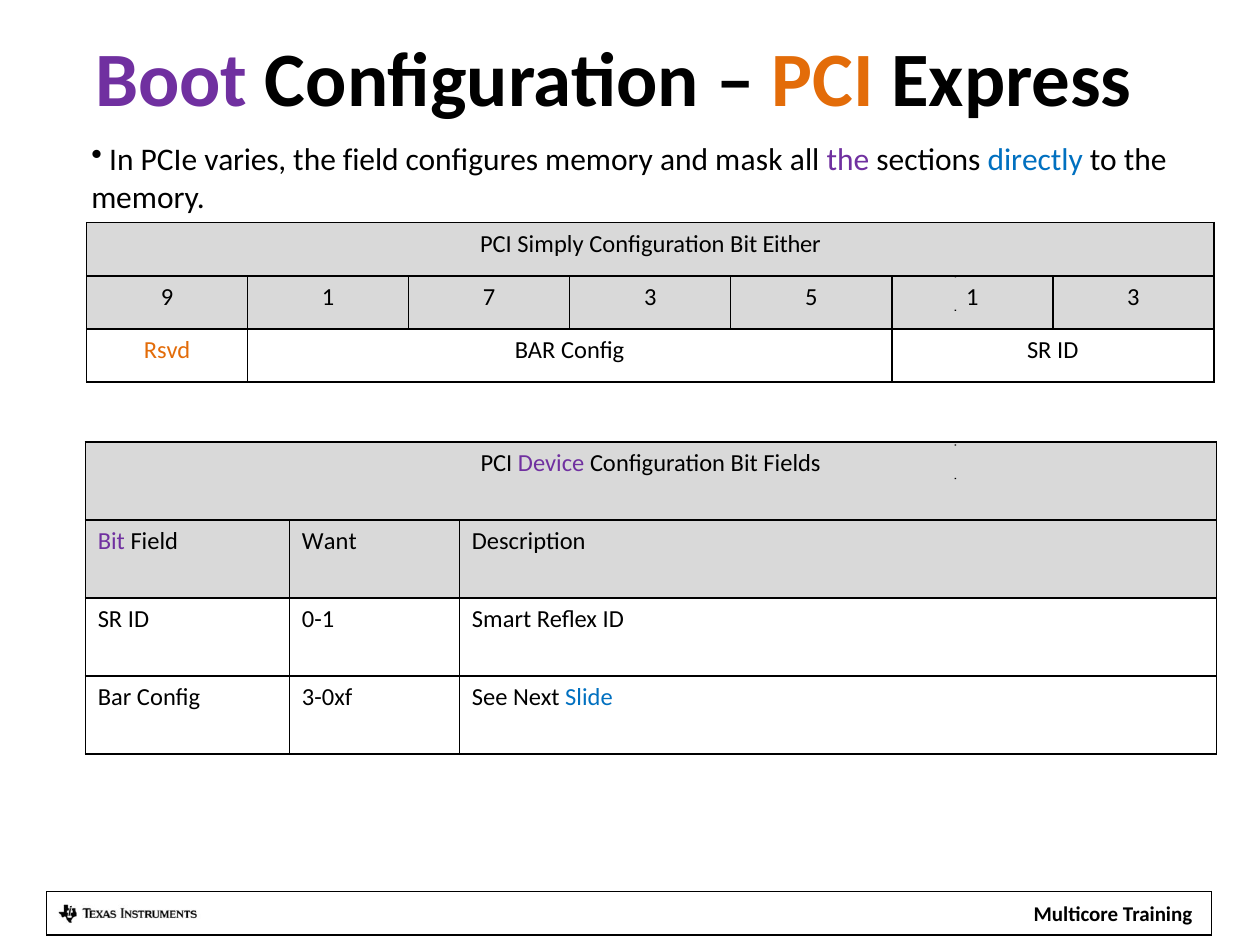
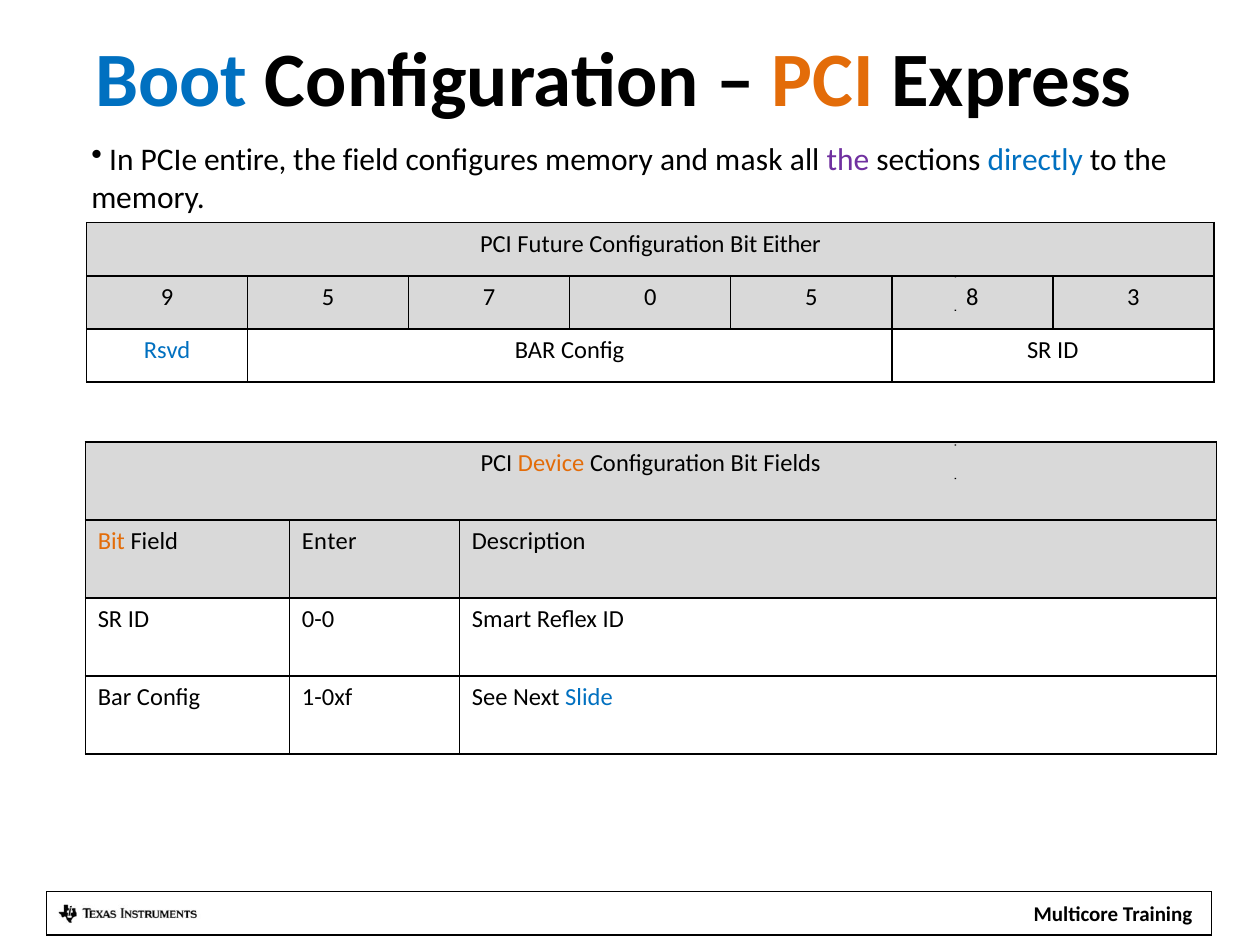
Boot colour: purple -> blue
varies: varies -> entire
Simply: Simply -> Future
9 1: 1 -> 5
7 3: 3 -> 0
5 1: 1 -> 8
Rsvd colour: orange -> blue
Device colour: purple -> orange
Bit at (111, 542) colour: purple -> orange
Want: Want -> Enter
0-1: 0-1 -> 0-0
3-0xf: 3-0xf -> 1-0xf
